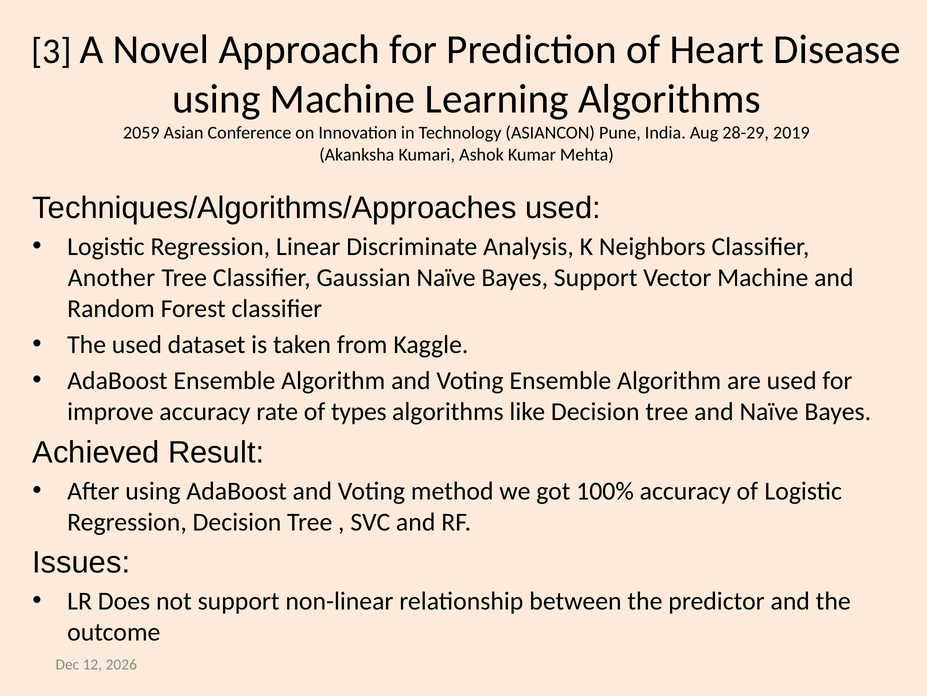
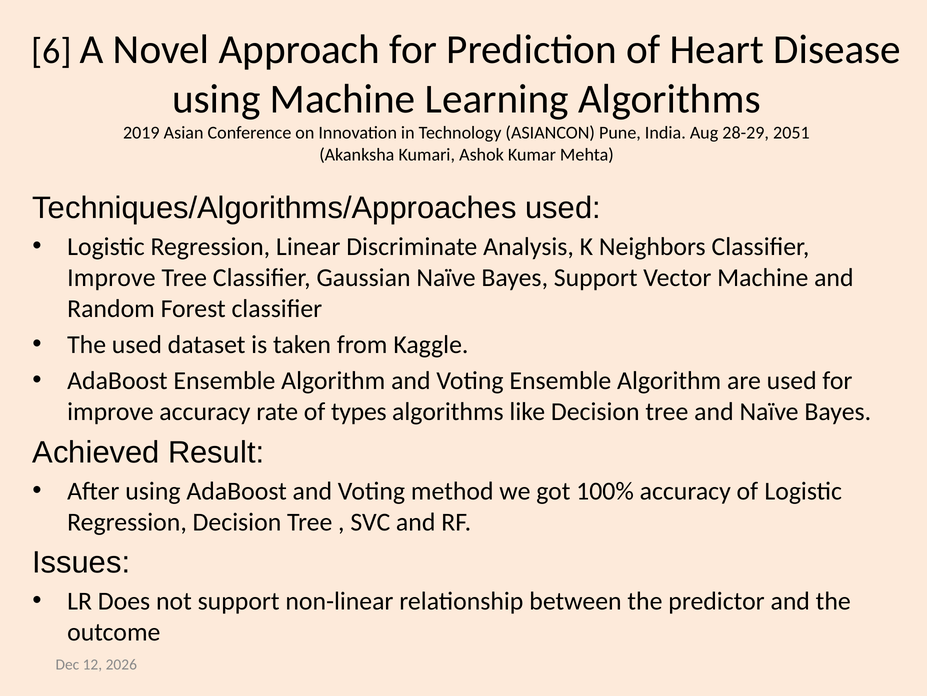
3: 3 -> 6
2059: 2059 -> 2019
2019: 2019 -> 2051
Another at (111, 277): Another -> Improve
